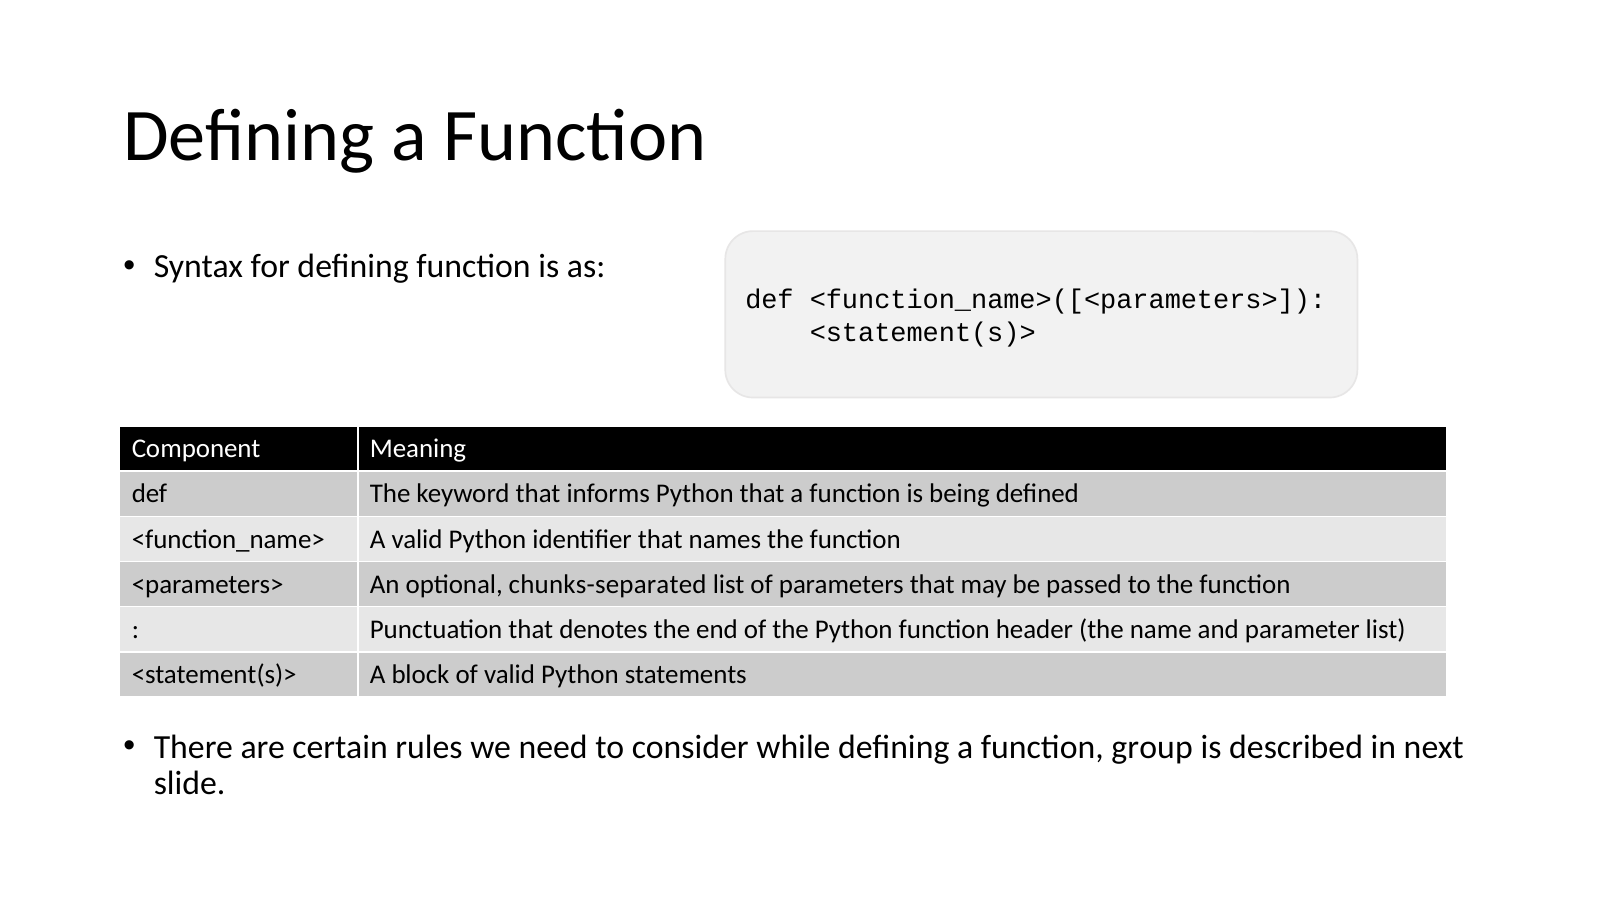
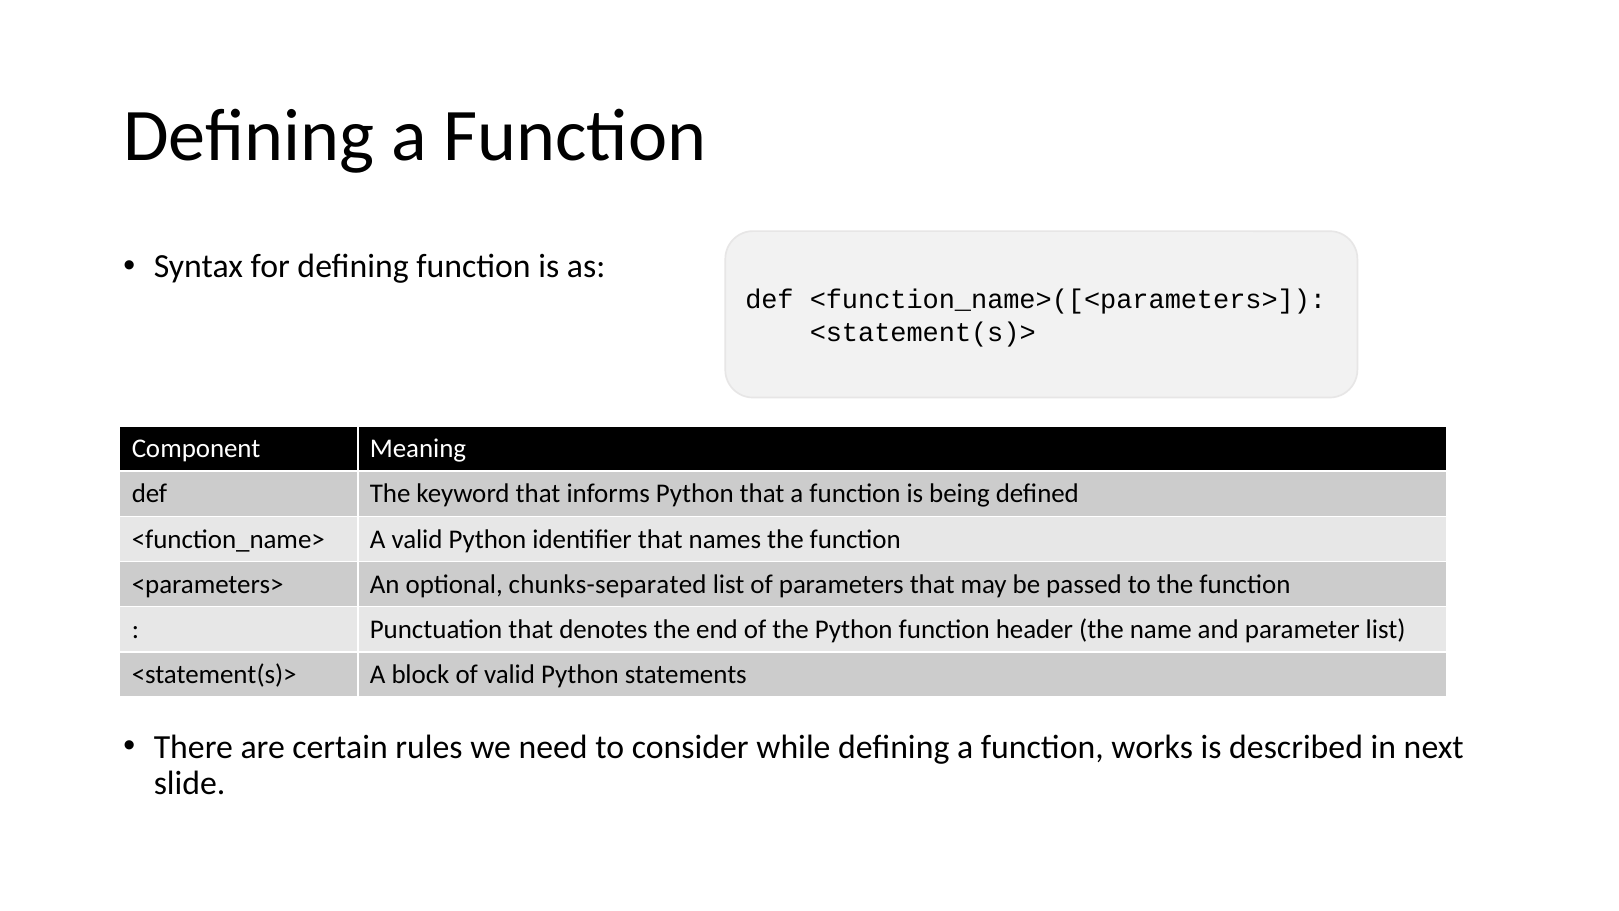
group: group -> works
